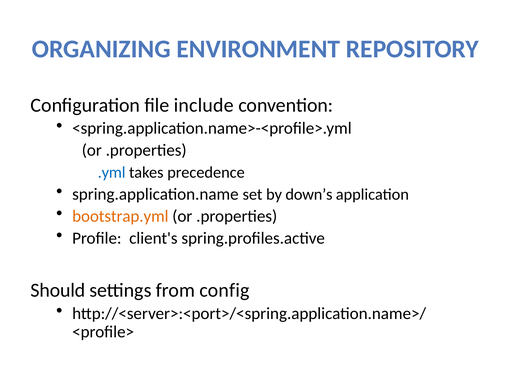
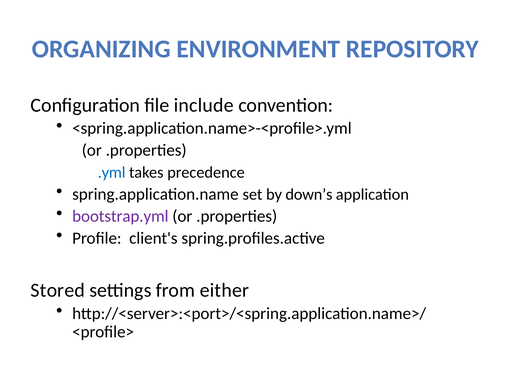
bootstrap.yml colour: orange -> purple
Should: Should -> Stored
config: config -> either
